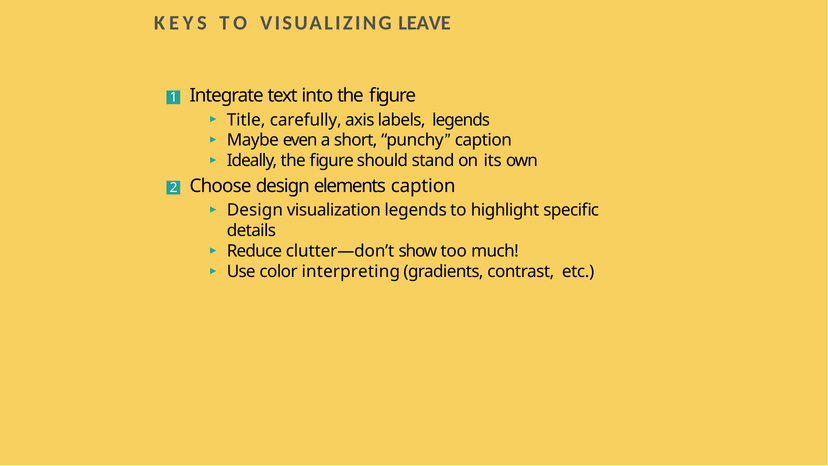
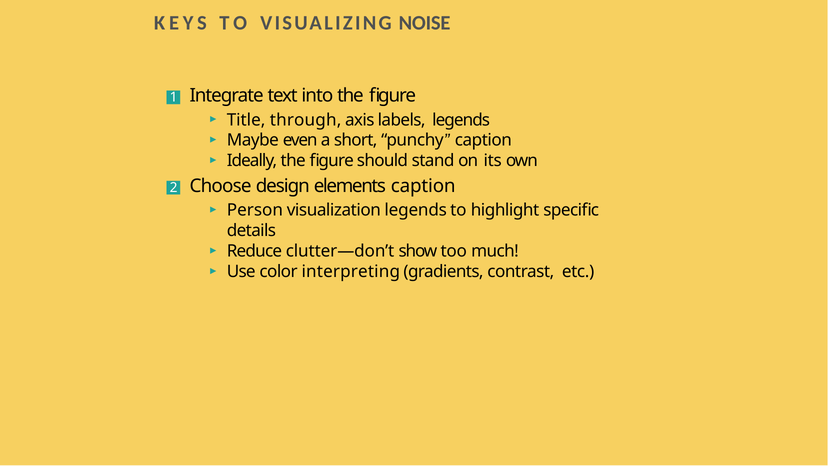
LEAVE: LEAVE -> NOISE
carefully: carefully -> through
Design at (255, 210): Design -> Person
